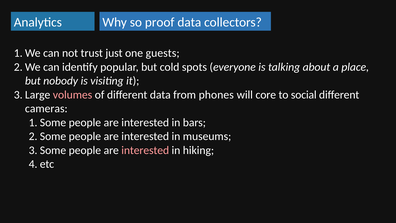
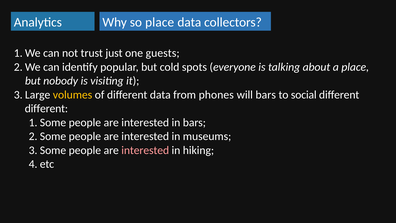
so proof: proof -> place
volumes colour: pink -> yellow
will core: core -> bars
cameras at (46, 109): cameras -> different
